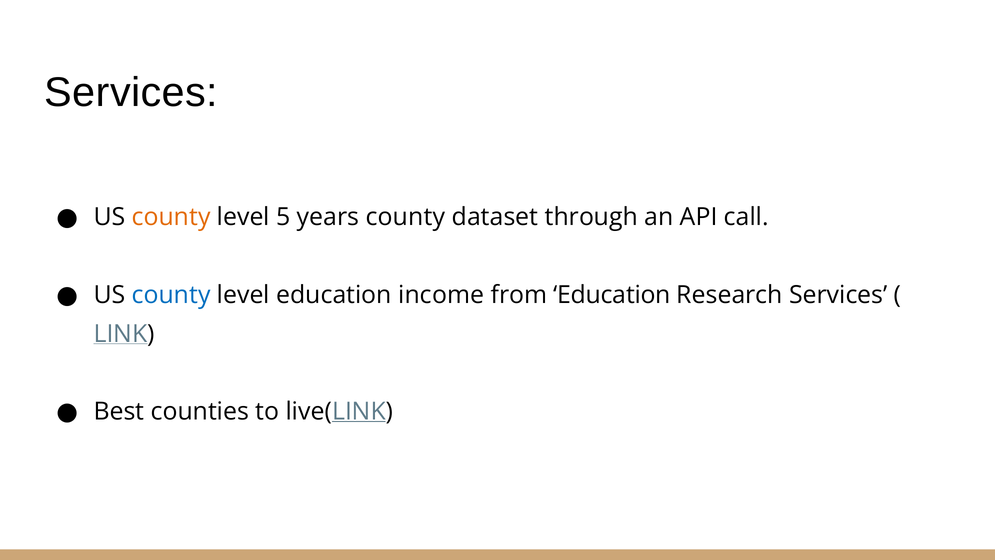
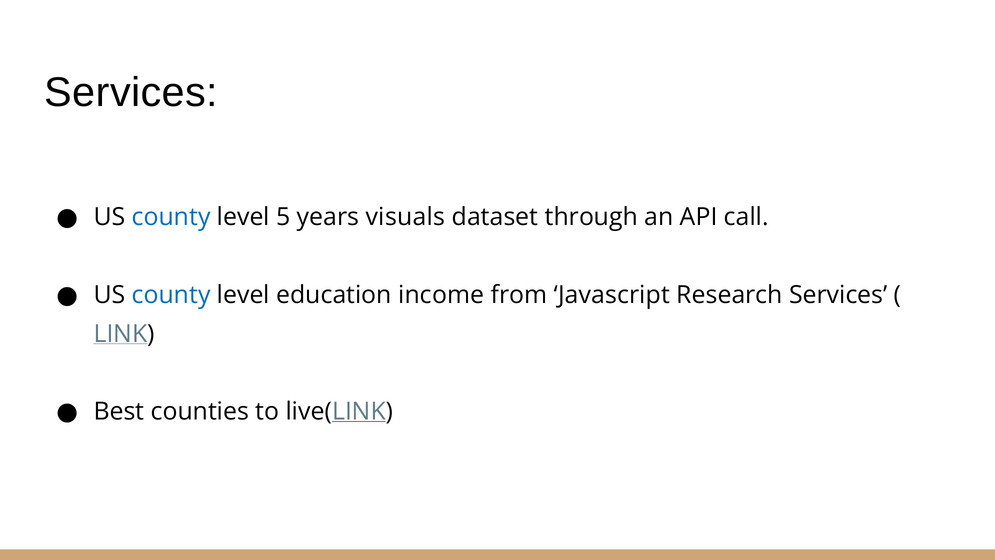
county at (171, 217) colour: orange -> blue
years county: county -> visuals
from Education: Education -> Javascript
